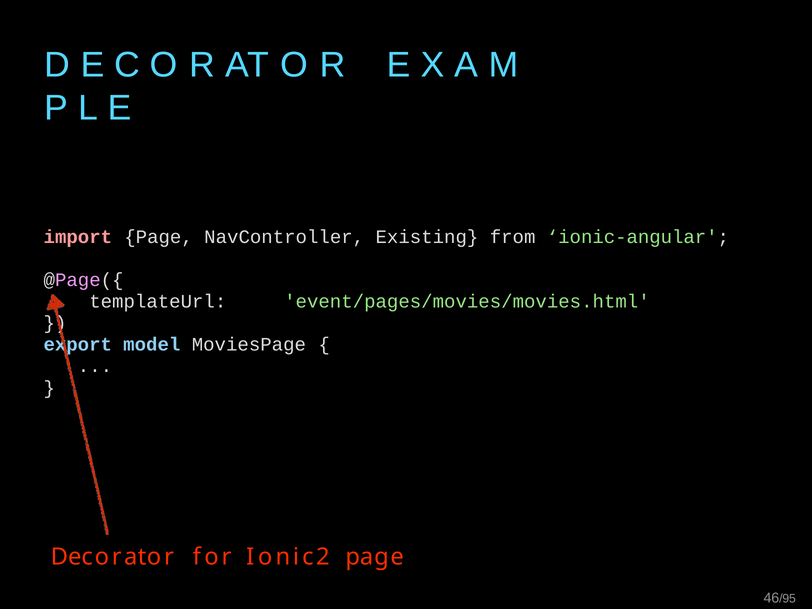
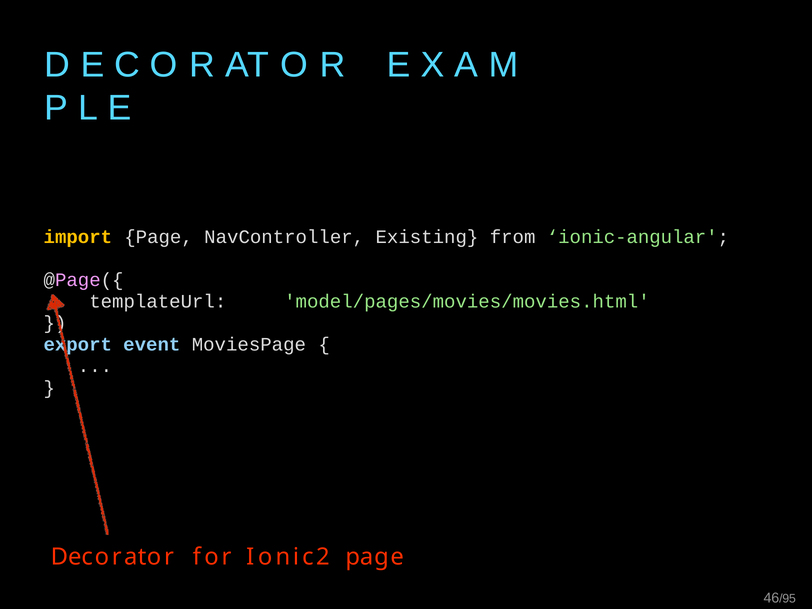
import colour: pink -> yellow
event/pages/movies/movies.html: event/pages/movies/movies.html -> model/pages/movies/movies.html
model: model -> event
